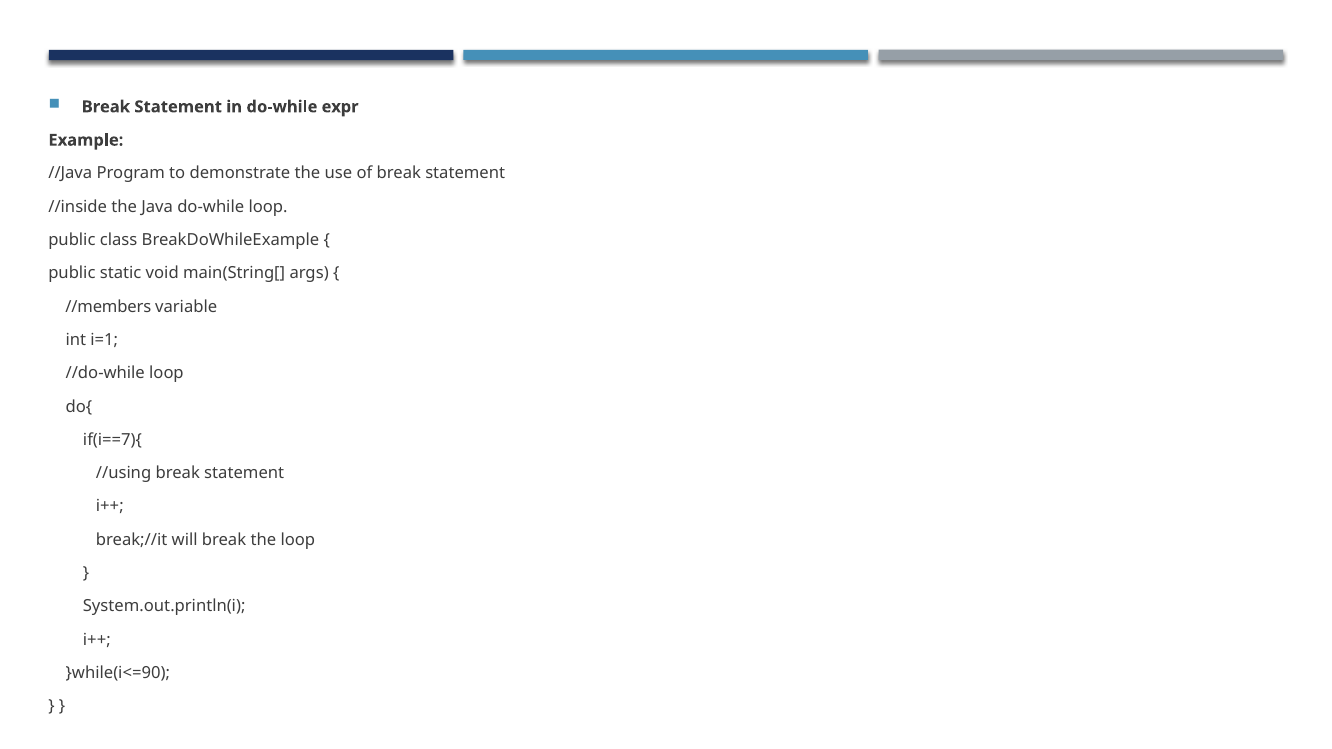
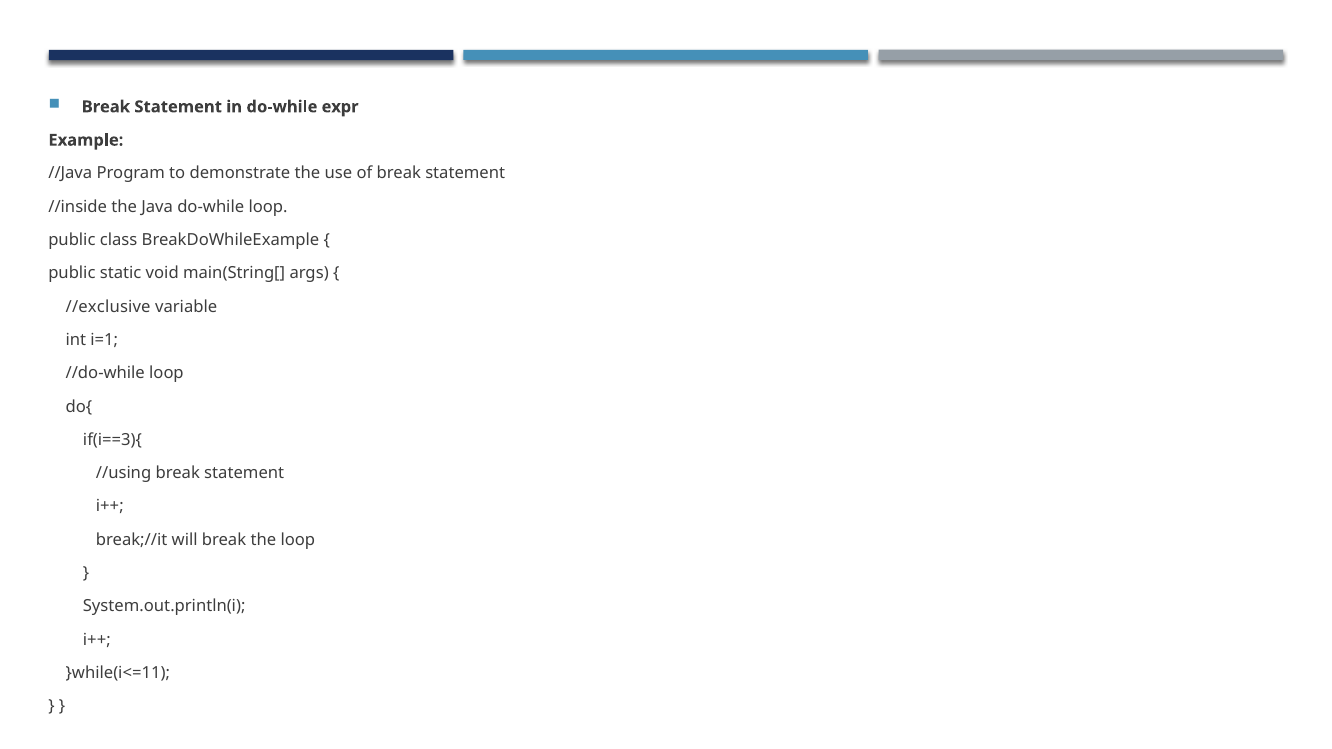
//members: //members -> //exclusive
if(i==7){: if(i==7){ -> if(i==3){
}while(i<=90: }while(i<=90 -> }while(i<=11
